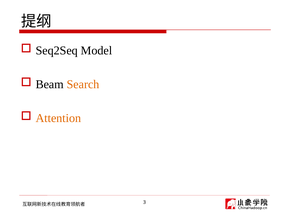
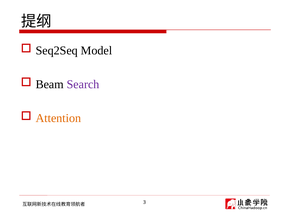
Search colour: orange -> purple
